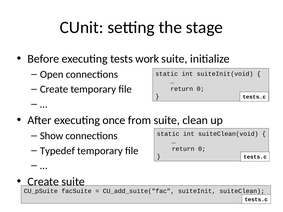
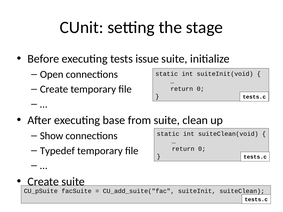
work: work -> issue
once: once -> base
